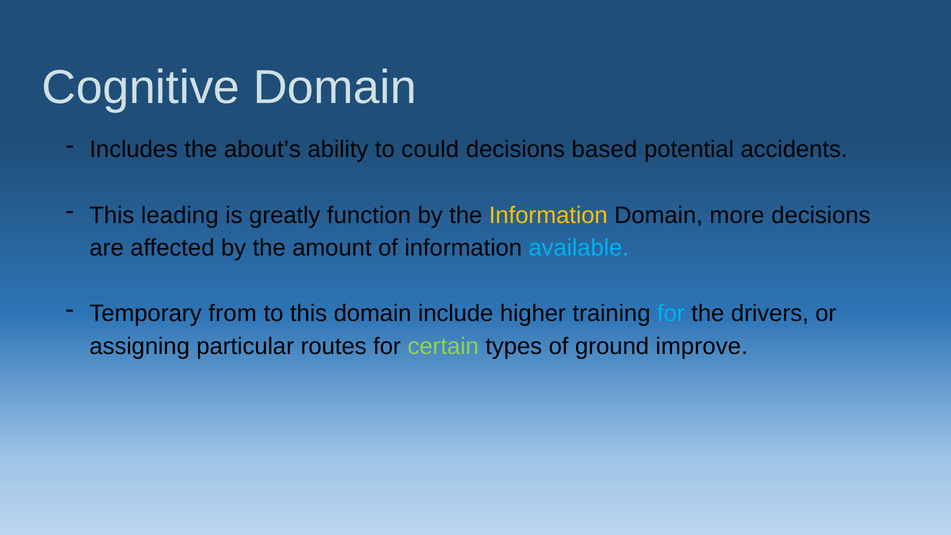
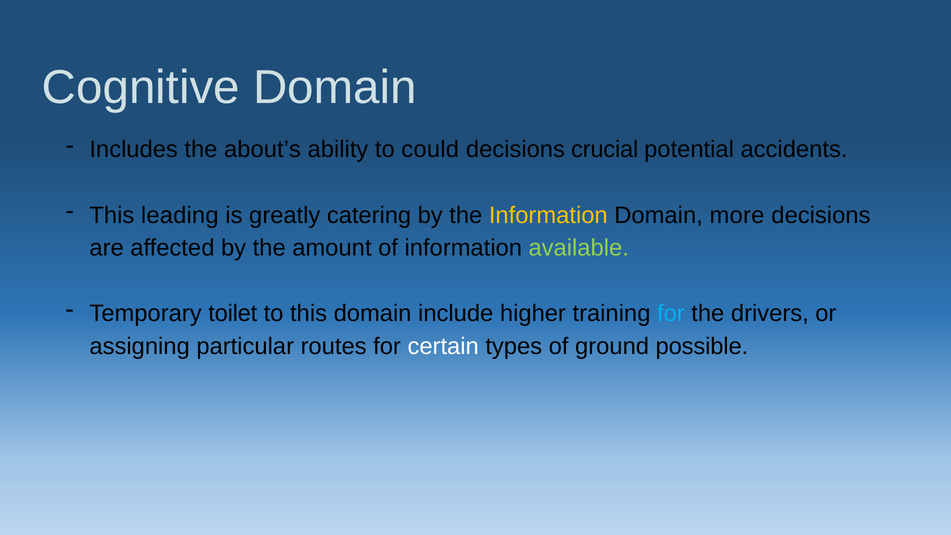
based: based -> crucial
function: function -> catering
available colour: light blue -> light green
from: from -> toilet
certain colour: light green -> white
improve: improve -> possible
